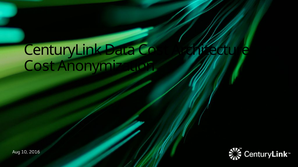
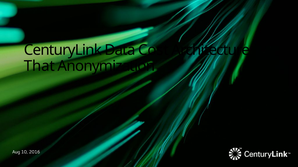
Cost at (39, 66): Cost -> That
